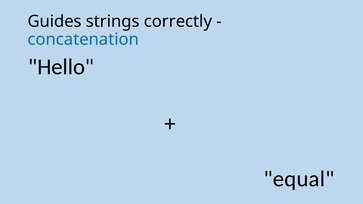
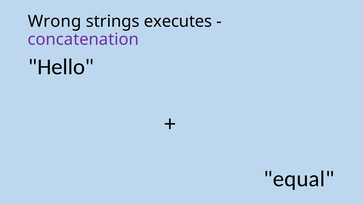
Guides: Guides -> Wrong
correctly: correctly -> executes
concatenation colour: blue -> purple
